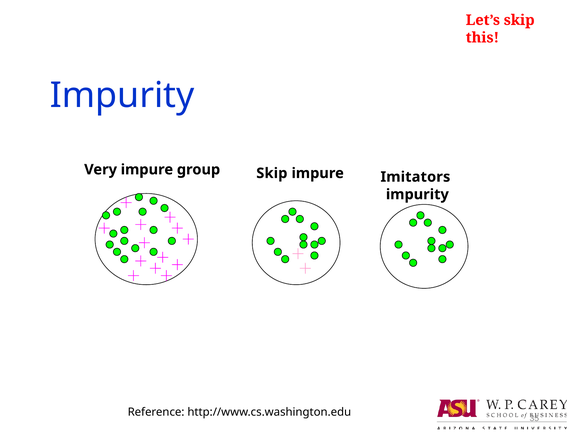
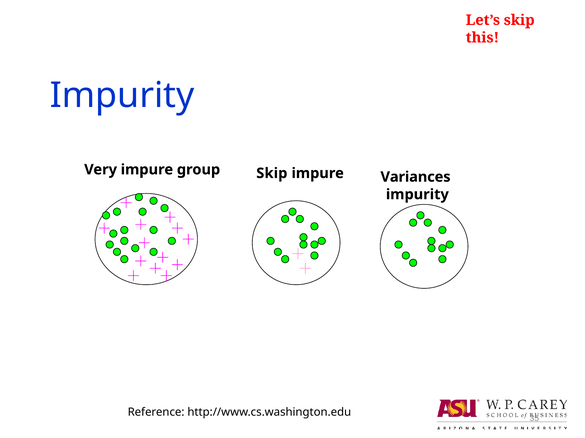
Imitators: Imitators -> Variances
